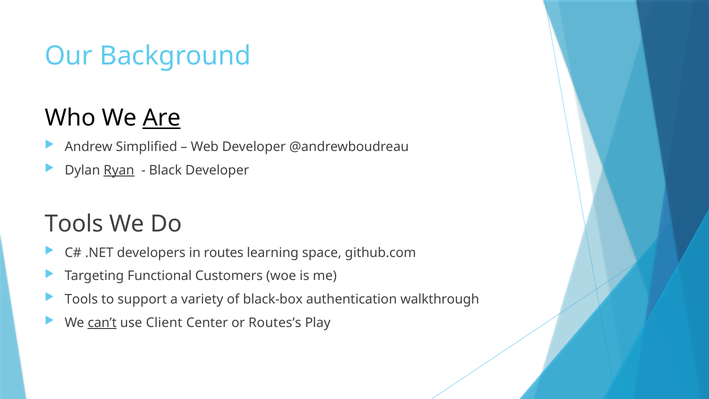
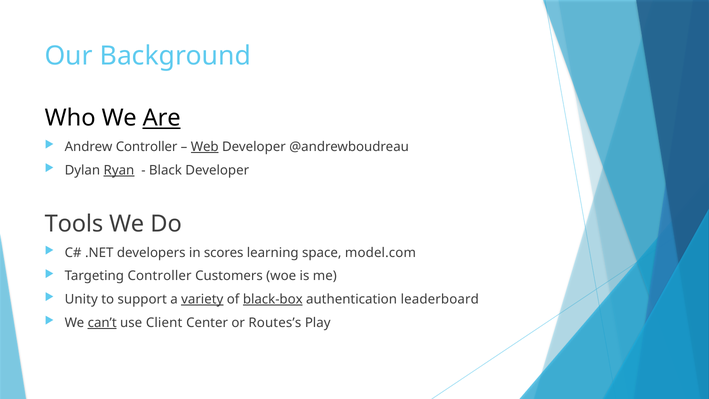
Andrew Simplified: Simplified -> Controller
Web underline: none -> present
routes: routes -> scores
github.com: github.com -> model.com
Targeting Functional: Functional -> Controller
Tools at (81, 299): Tools -> Unity
variety underline: none -> present
black-box underline: none -> present
walkthrough: walkthrough -> leaderboard
